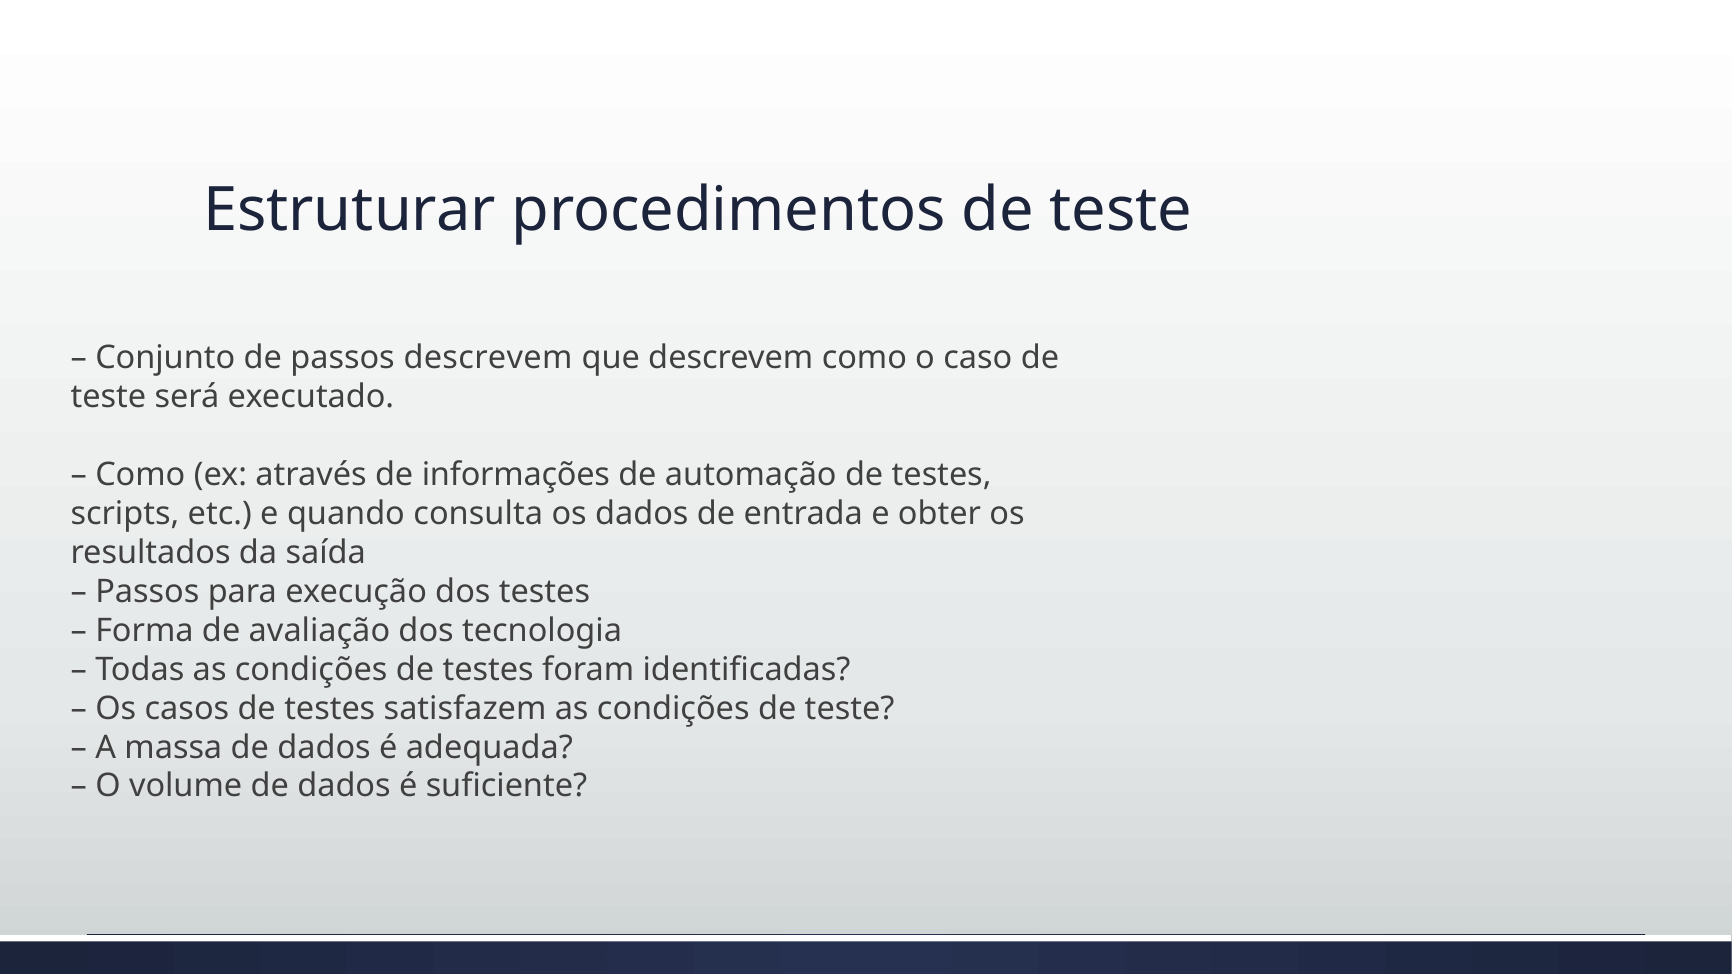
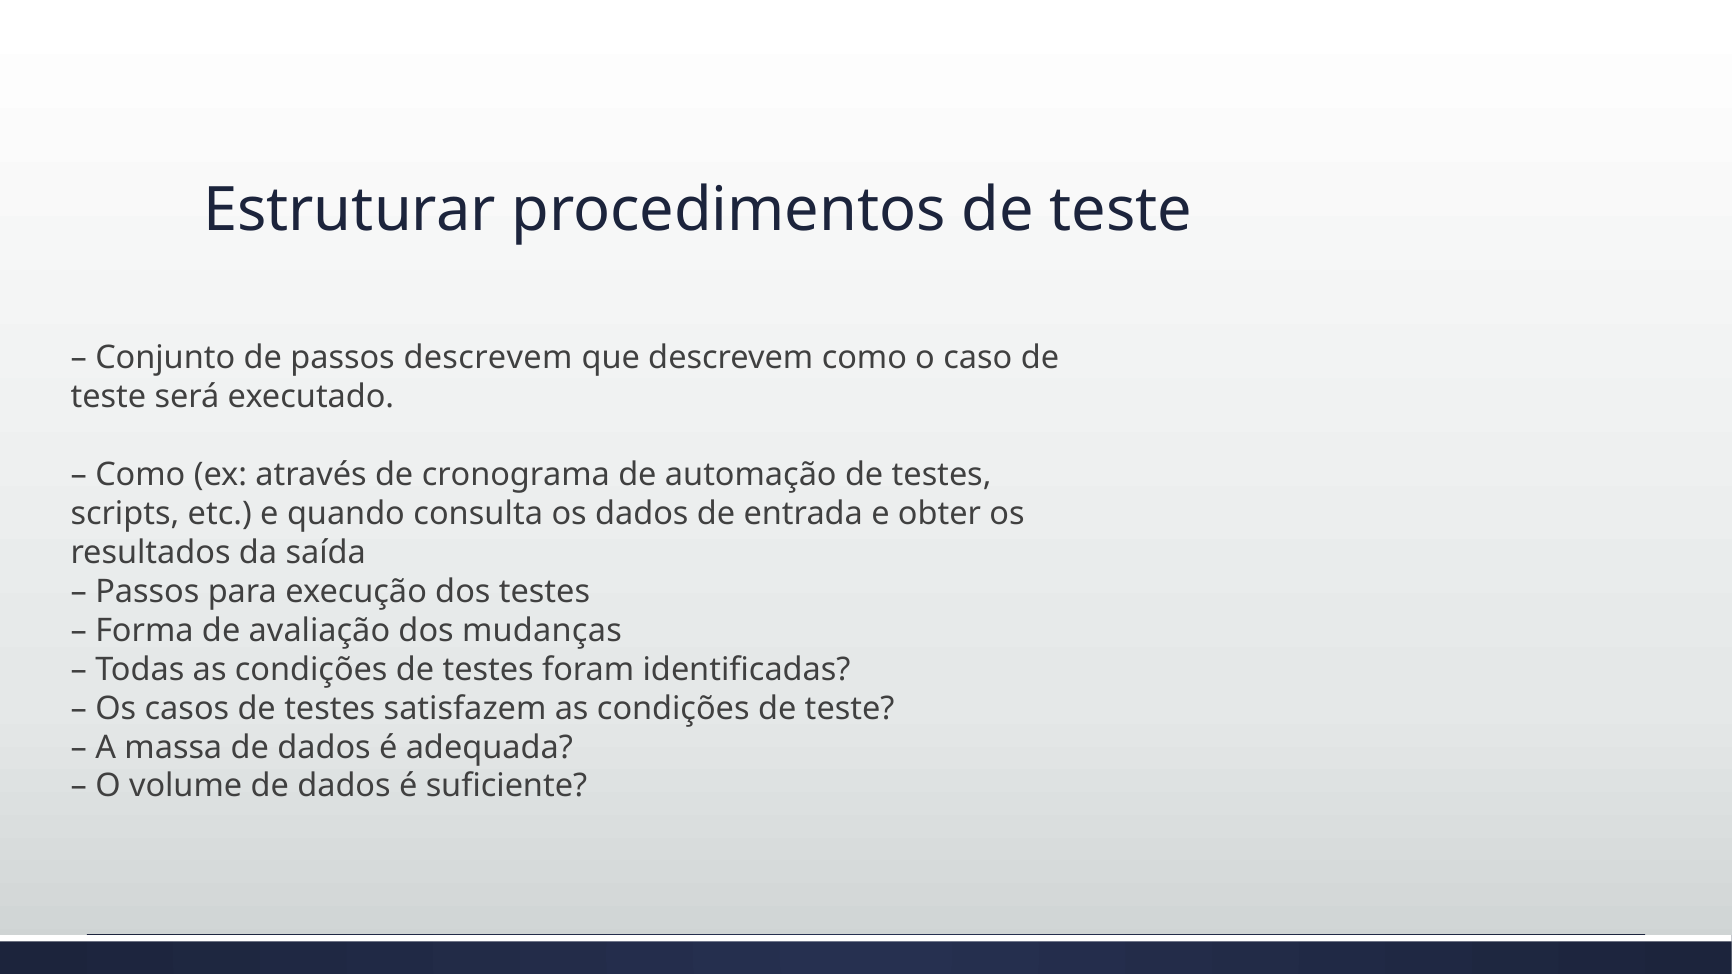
informações: informações -> cronograma
tecnologia: tecnologia -> mudanças
